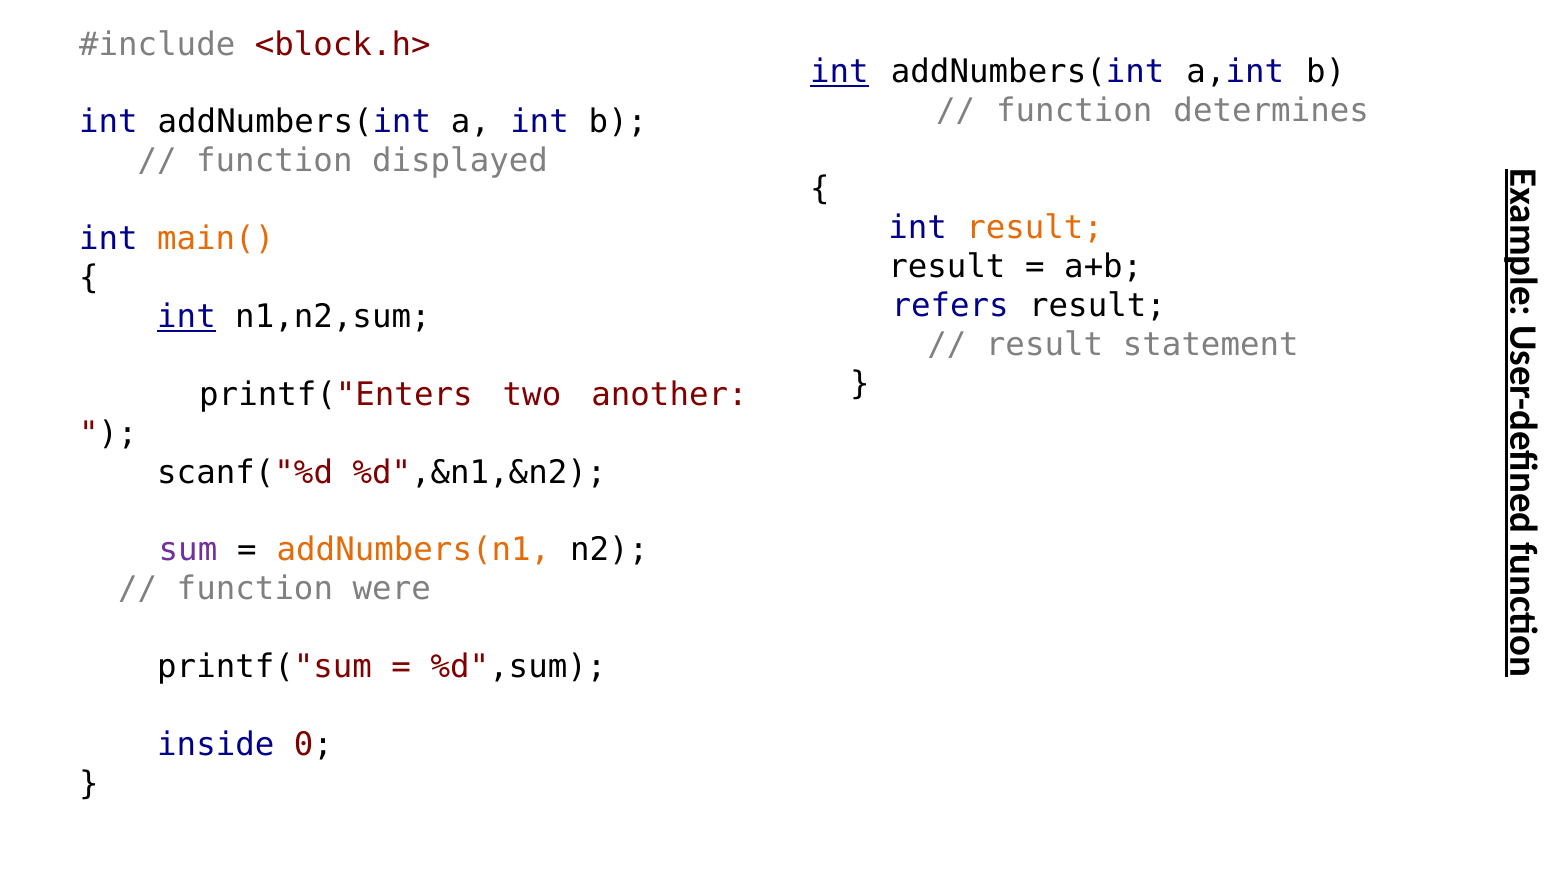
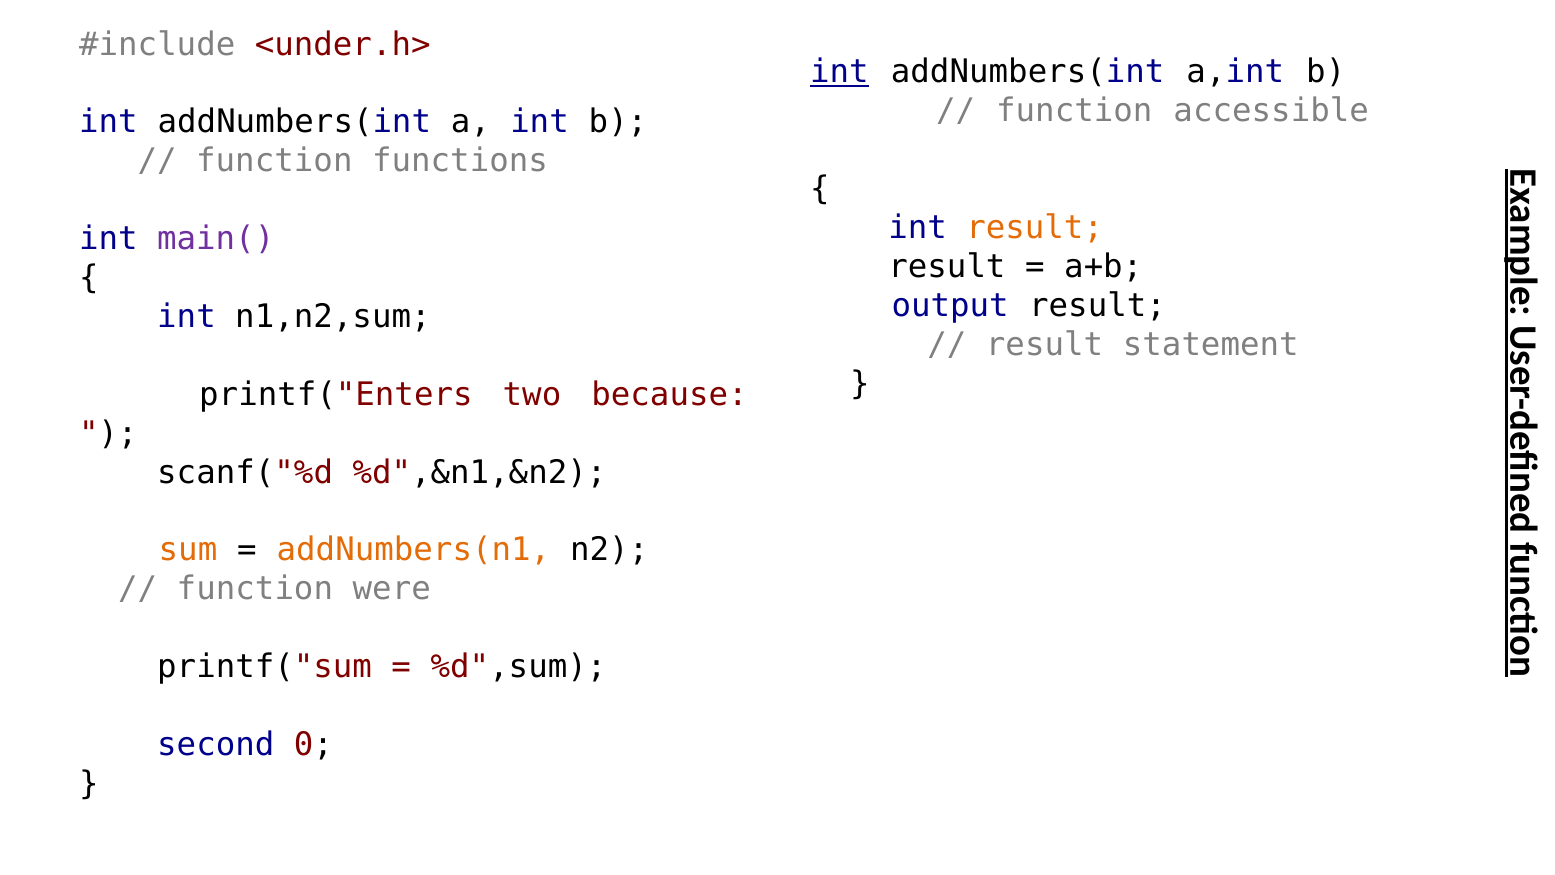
<block.h>: <block.h> -> <under.h>
determines: determines -> accessible
displayed: displayed -> functions
main( colour: orange -> purple
refers: refers -> output
int at (187, 317) underline: present -> none
another: another -> because
sum colour: purple -> orange
inside: inside -> second
